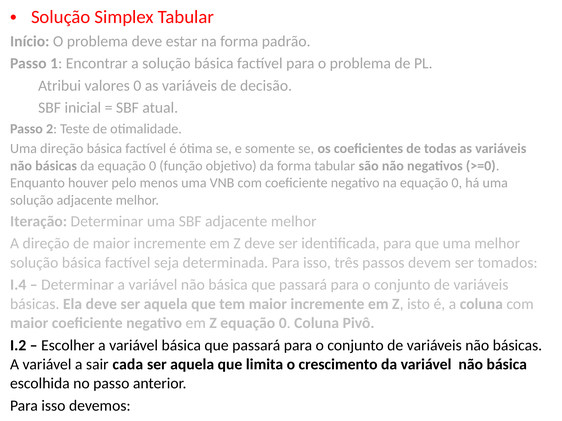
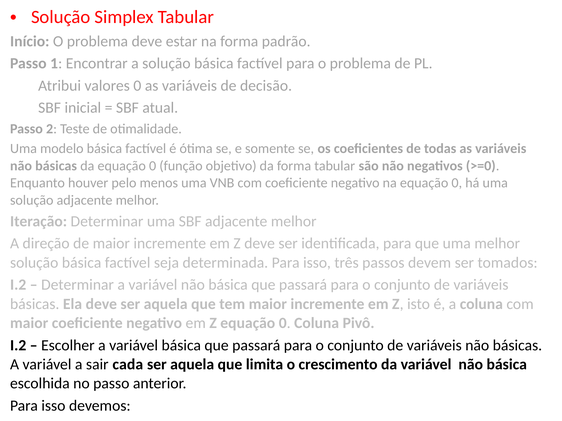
Uma direção: direção -> modelo
I.4 at (18, 285): I.4 -> I.2
